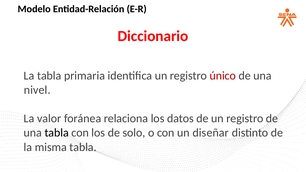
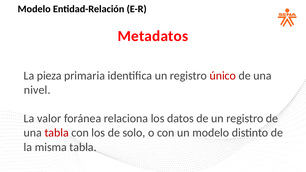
Diccionario: Diccionario -> Metadatos
La tabla: tabla -> pieza
tabla at (57, 133) colour: black -> red
un diseñar: diseñar -> modelo
